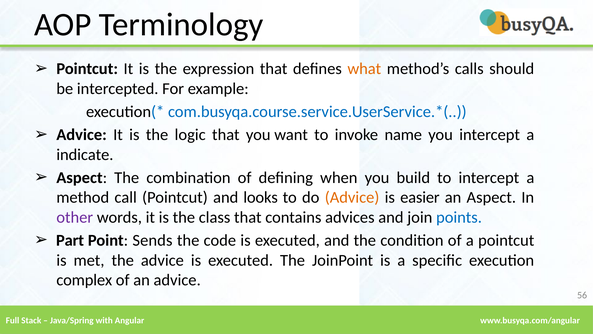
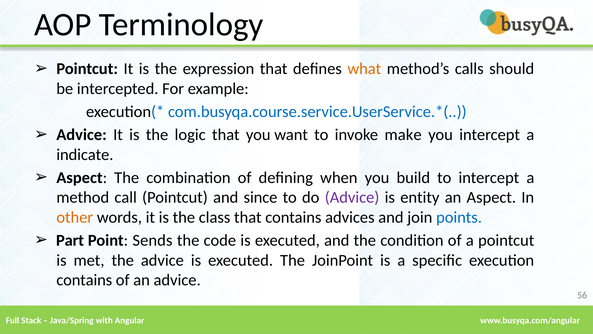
name: name -> make
looks: looks -> since
Advice at (352, 197) colour: orange -> purple
easier: easier -> entity
other colour: purple -> orange
complex at (84, 280): complex -> contains
